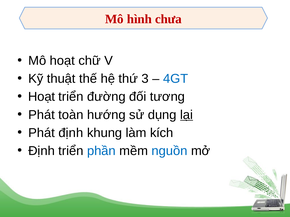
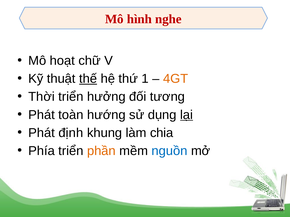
chưa: chưa -> nghe
thế underline: none -> present
3: 3 -> 1
4GT colour: blue -> orange
Hoạt at (42, 97): Hoạt -> Thời
đường: đường -> hưởng
kích: kích -> chia
Định at (42, 151): Định -> Phía
phần colour: blue -> orange
